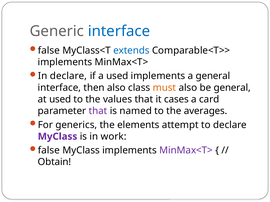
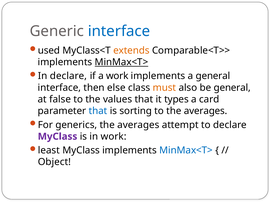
false at (49, 51): false -> used
extends colour: blue -> orange
MinMax<T> at (121, 62) underline: none -> present
a used: used -> work
then also: also -> else
at used: used -> false
cases: cases -> types
that at (98, 111) colour: purple -> blue
named: named -> sorting
elements at (138, 125): elements -> averages
false at (49, 151): false -> least
MinMax<T> at (186, 151) colour: purple -> blue
Obtain: Obtain -> Object
